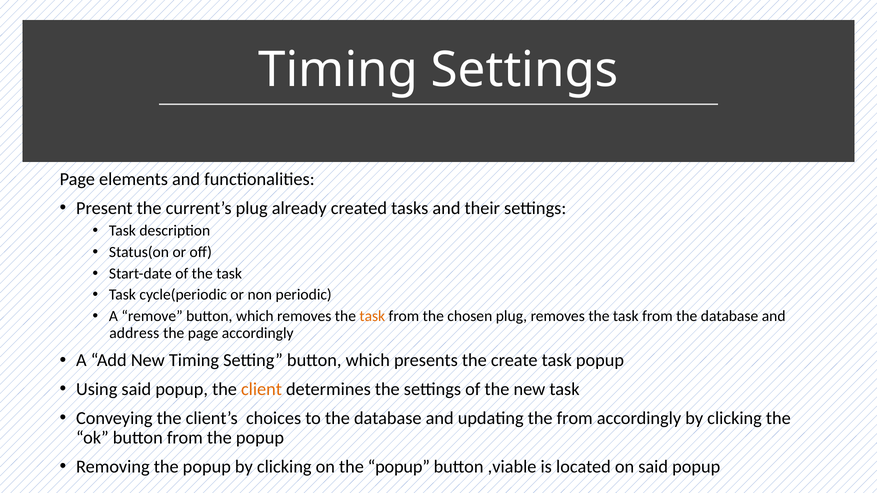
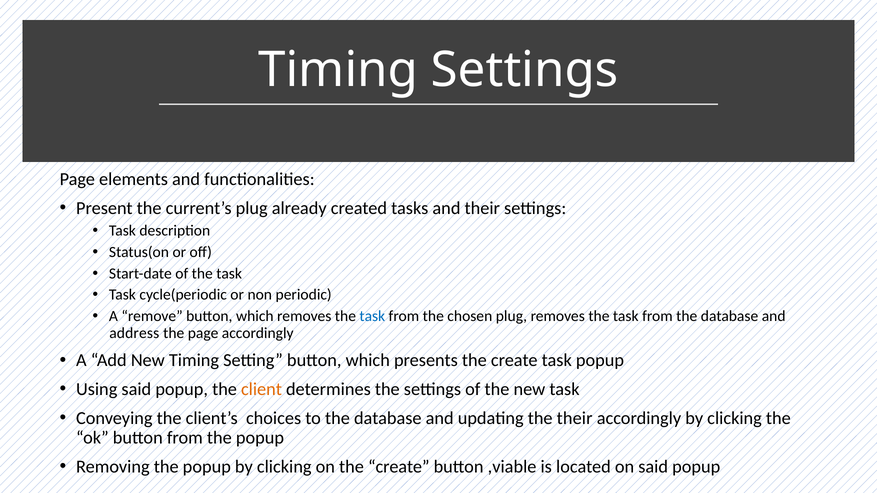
task at (372, 316) colour: orange -> blue
the from: from -> their
on the popup: popup -> create
